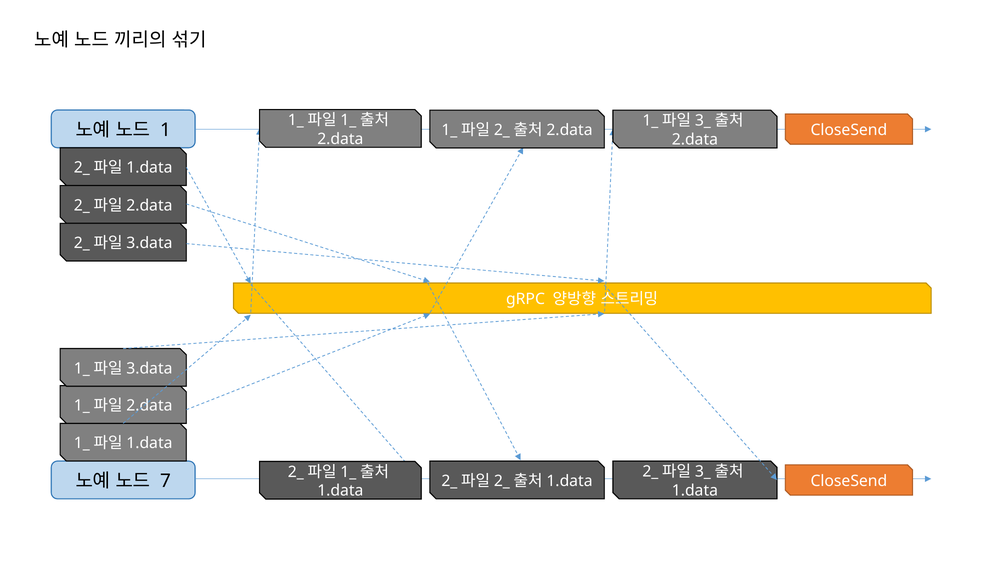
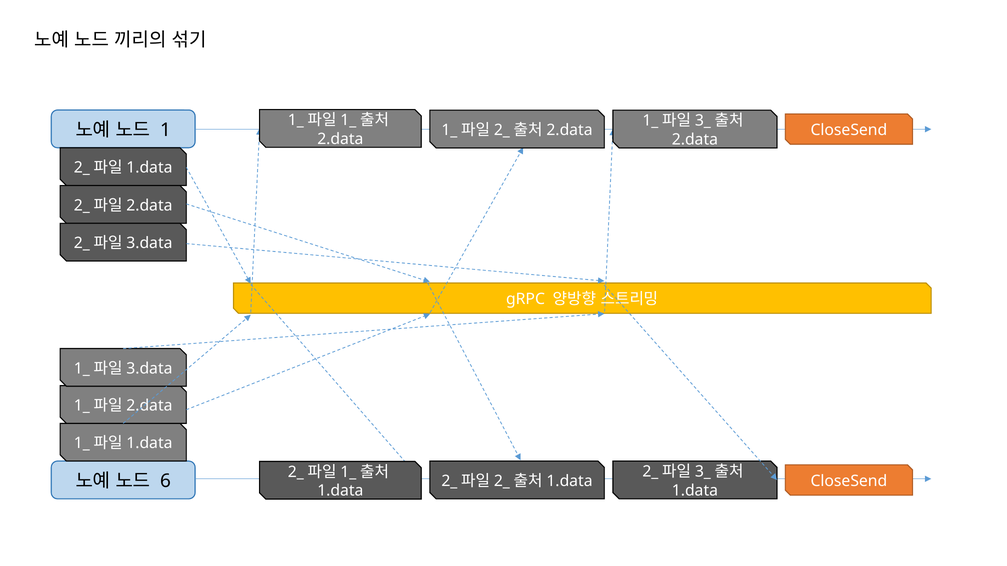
7: 7 -> 6
